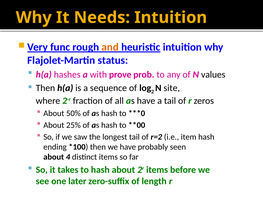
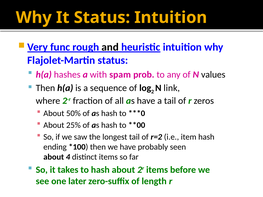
It Needs: Needs -> Status
and colour: orange -> black
prove: prove -> spam
site: site -> link
